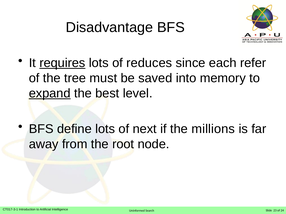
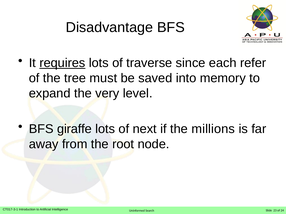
reduces: reduces -> traverse
expand underline: present -> none
best: best -> very
define: define -> giraffe
